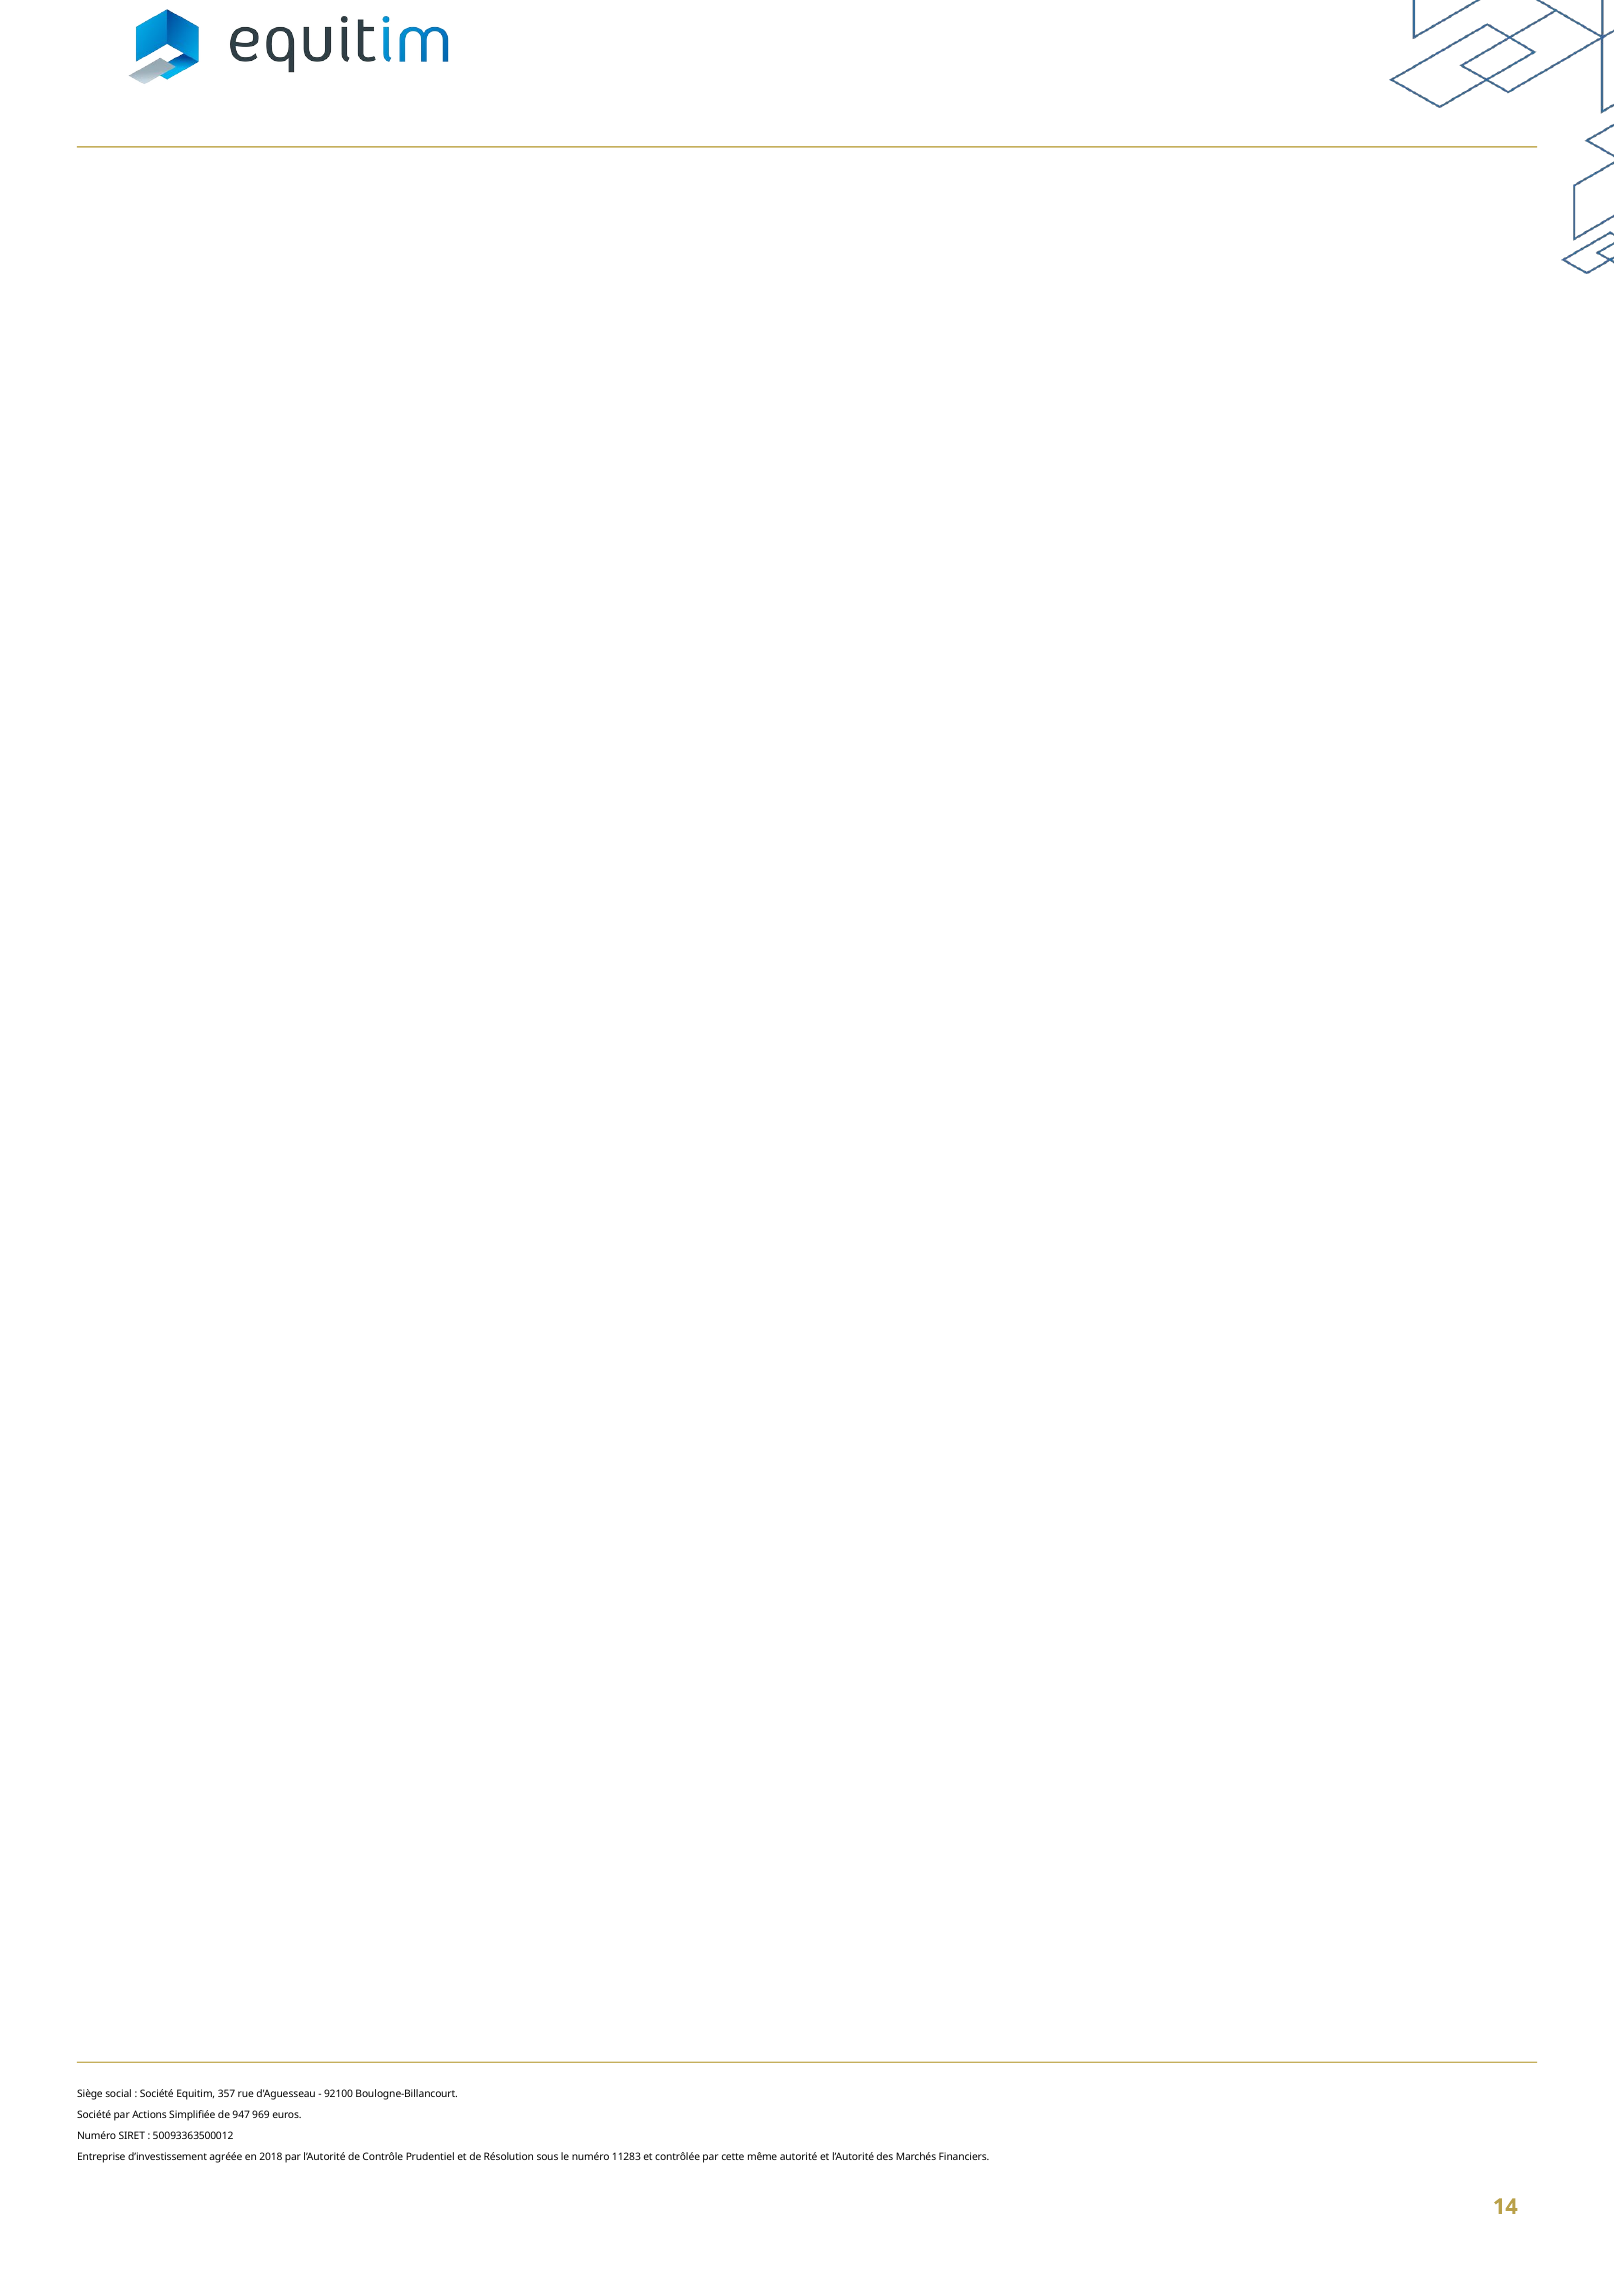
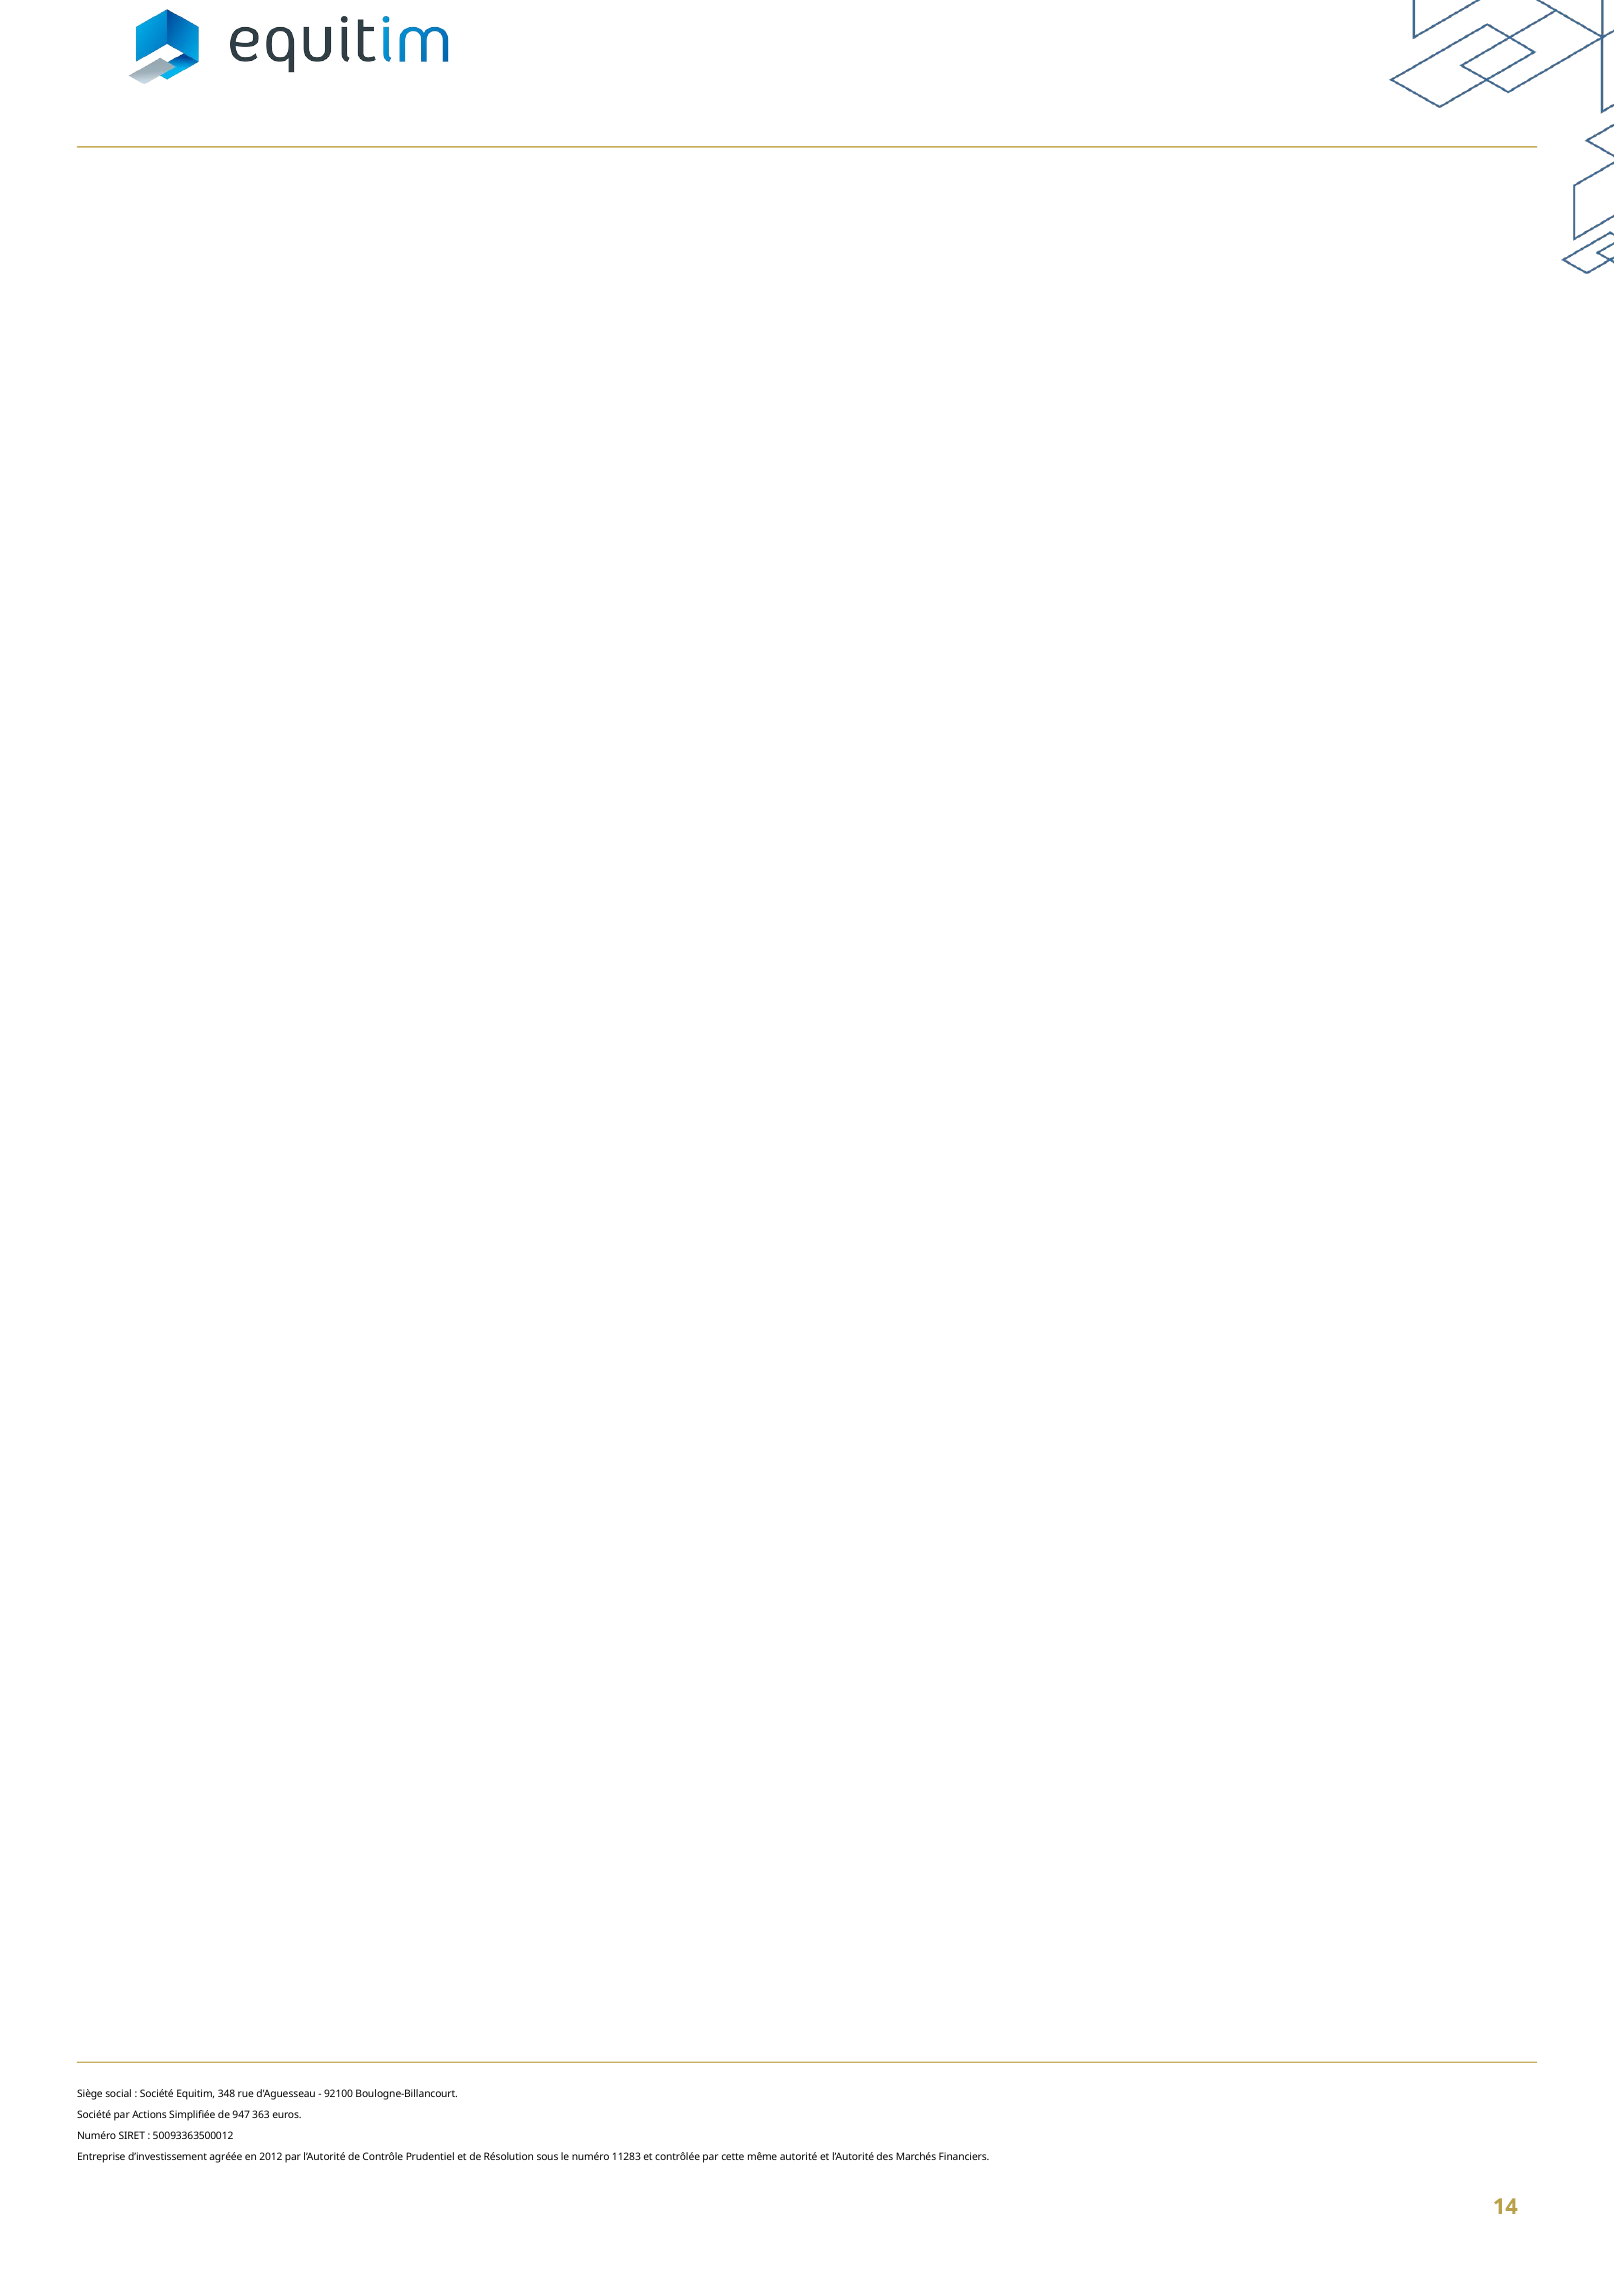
357: 357 -> 348
969: 969 -> 363
2018: 2018 -> 2012
